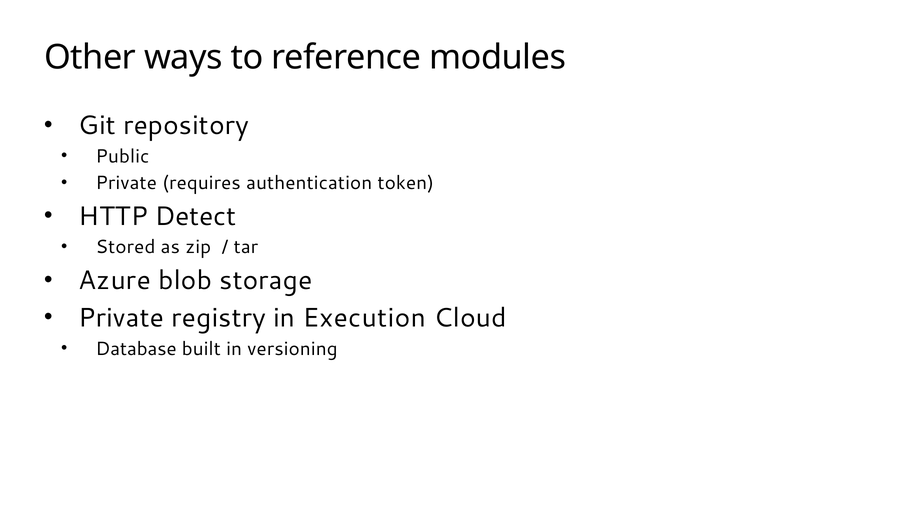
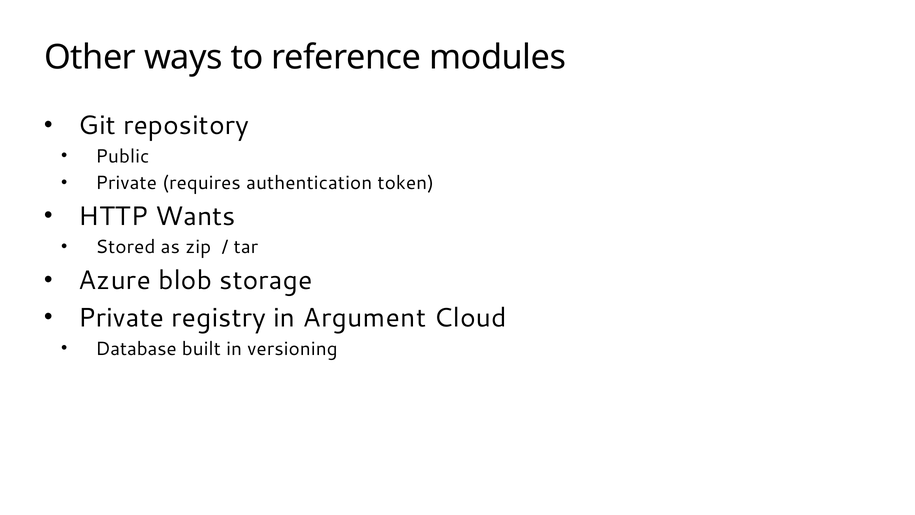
Detect: Detect -> Wants
Execution: Execution -> Argument
